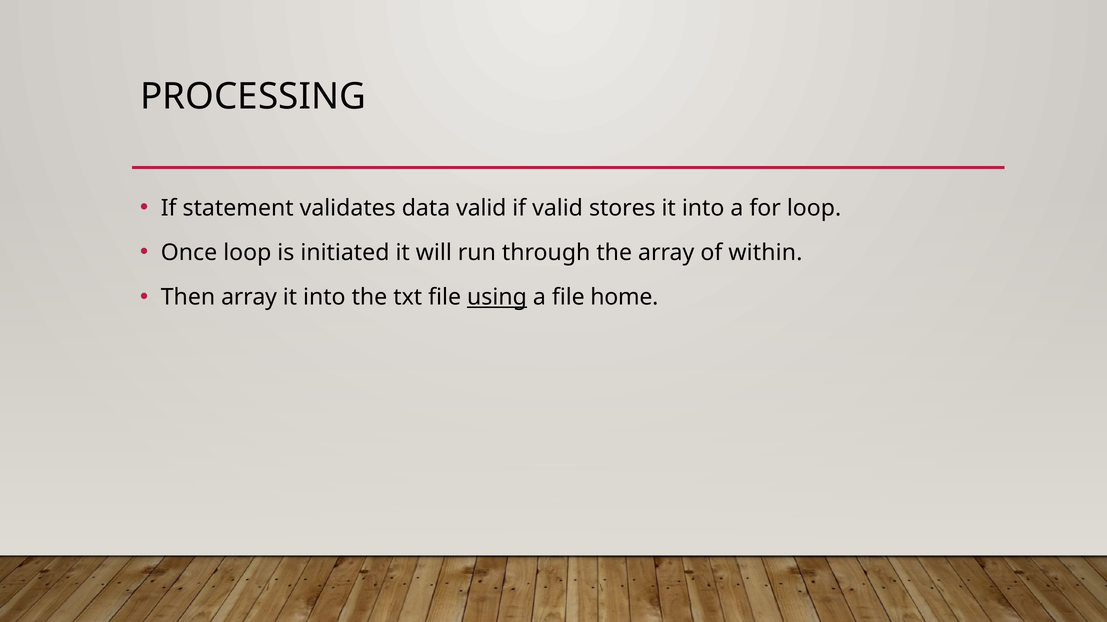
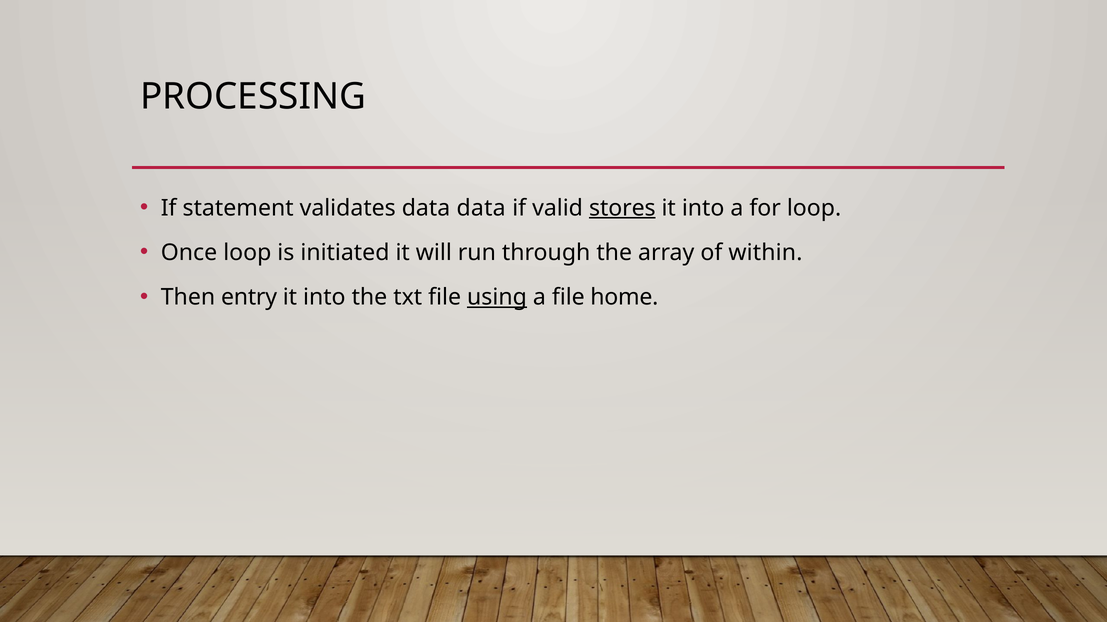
data valid: valid -> data
stores underline: none -> present
Then array: array -> entry
